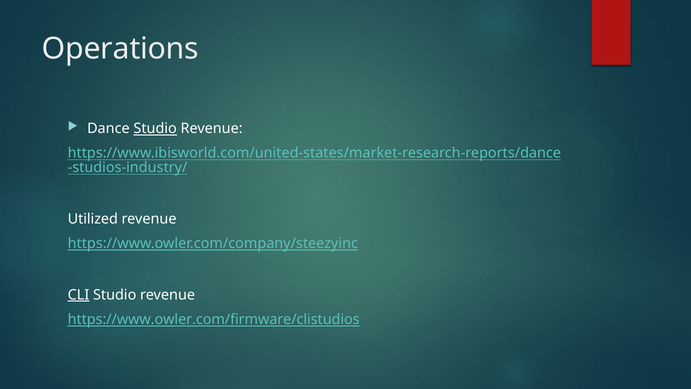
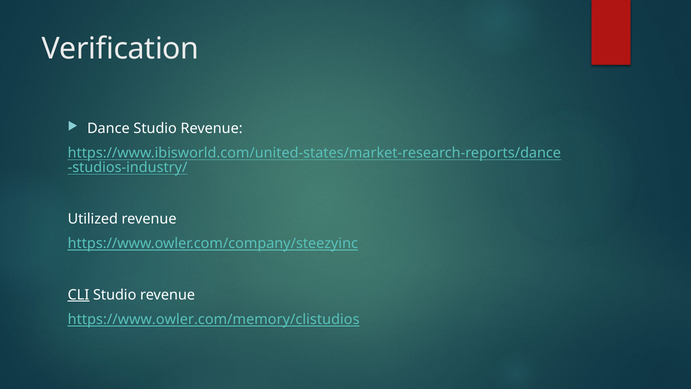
Operations: Operations -> Verification
Studio at (155, 129) underline: present -> none
https://www.owler.com/firmware/clistudios: https://www.owler.com/firmware/clistudios -> https://www.owler.com/memory/clistudios
